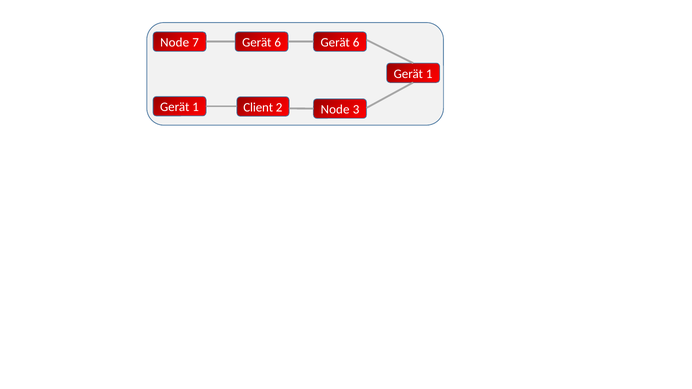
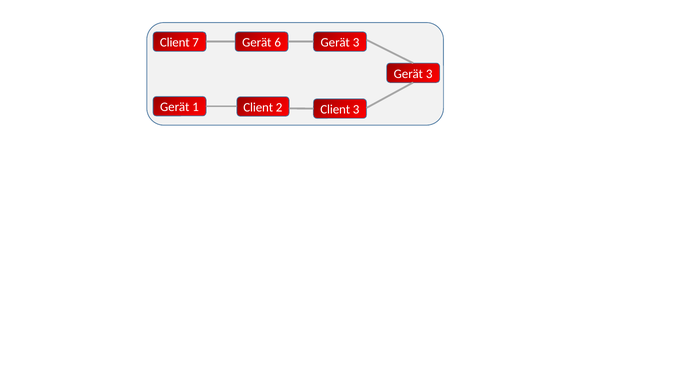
Node at (175, 43): Node -> Client
6 at (356, 43): 6 -> 3
1 at (429, 74): 1 -> 3
1 Node: Node -> Client
